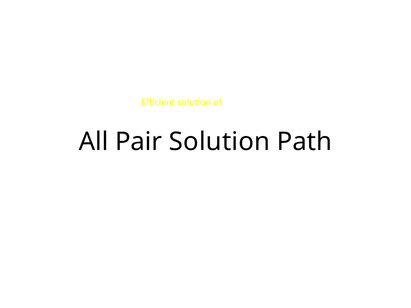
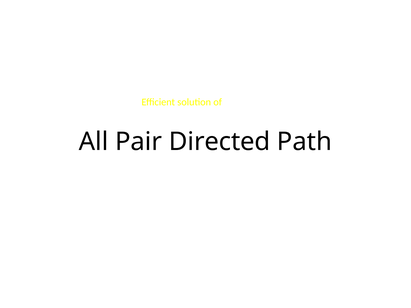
Pair Solution: Solution -> Directed
